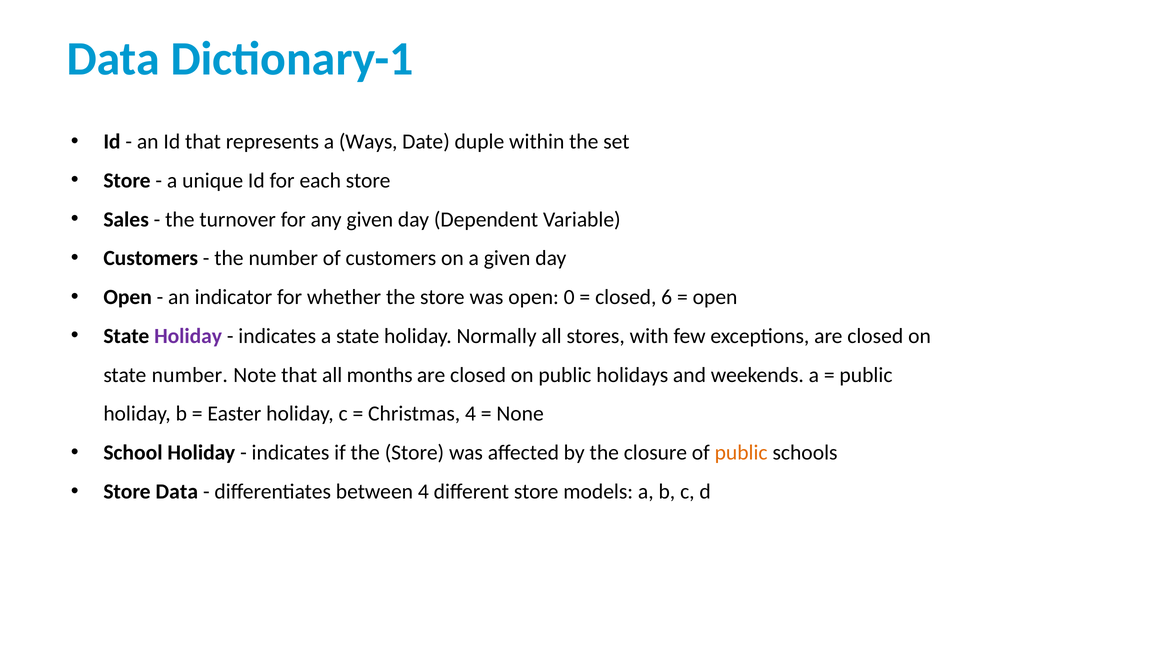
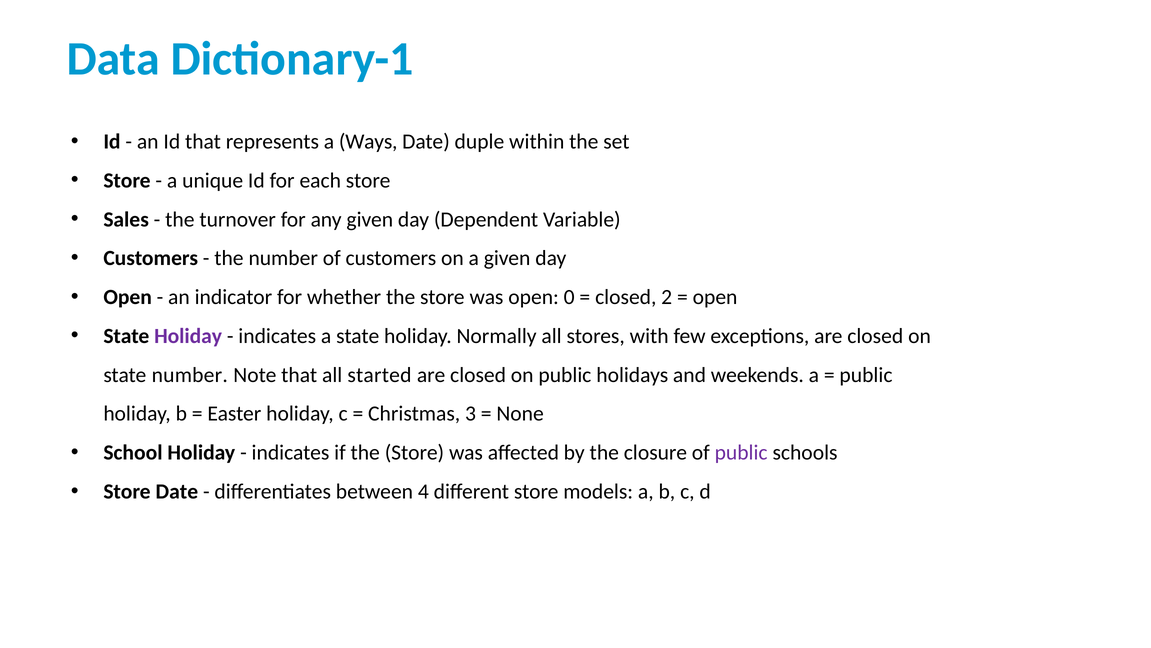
6: 6 -> 2
months: months -> started
Christmas 4: 4 -> 3
public at (741, 452) colour: orange -> purple
Store Data: Data -> Date
